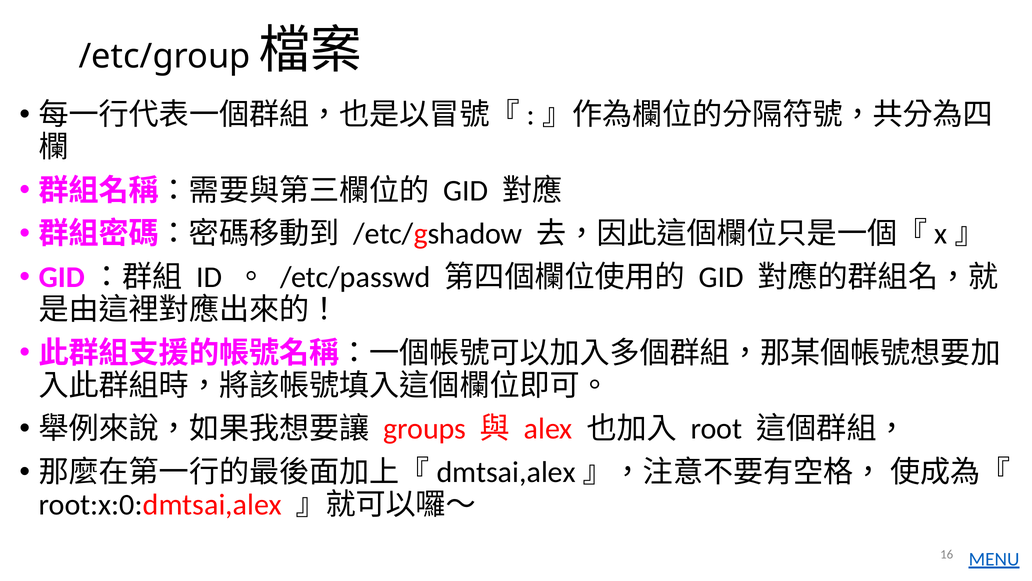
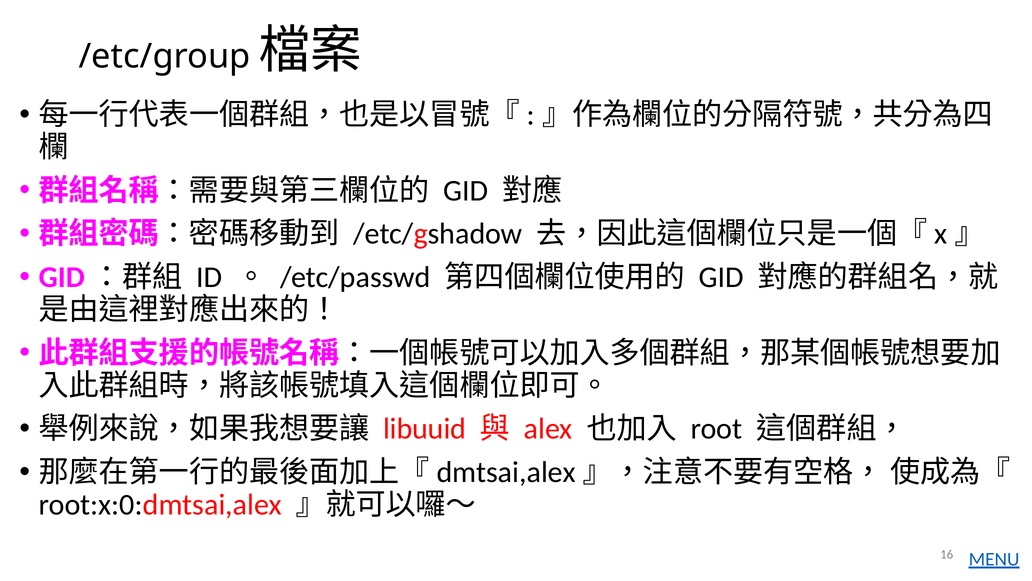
groups: groups -> libuuid
